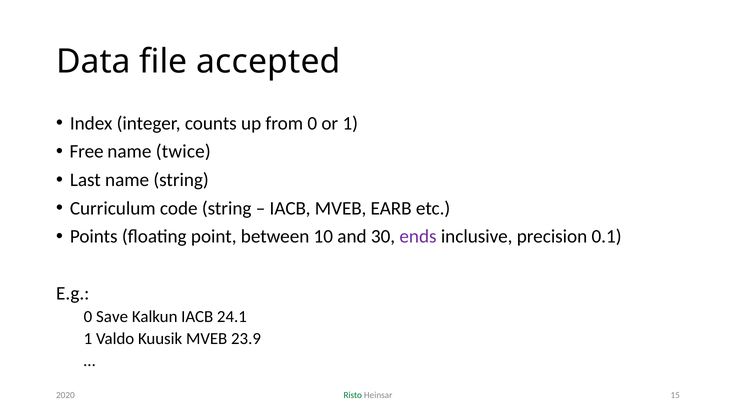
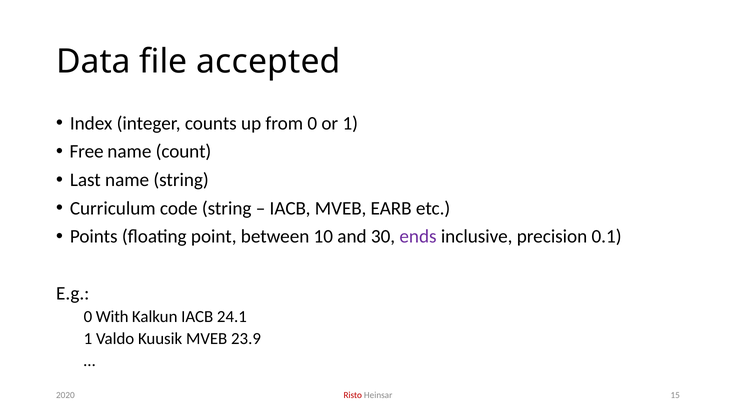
twice: twice -> count
Save: Save -> With
Risto colour: green -> red
